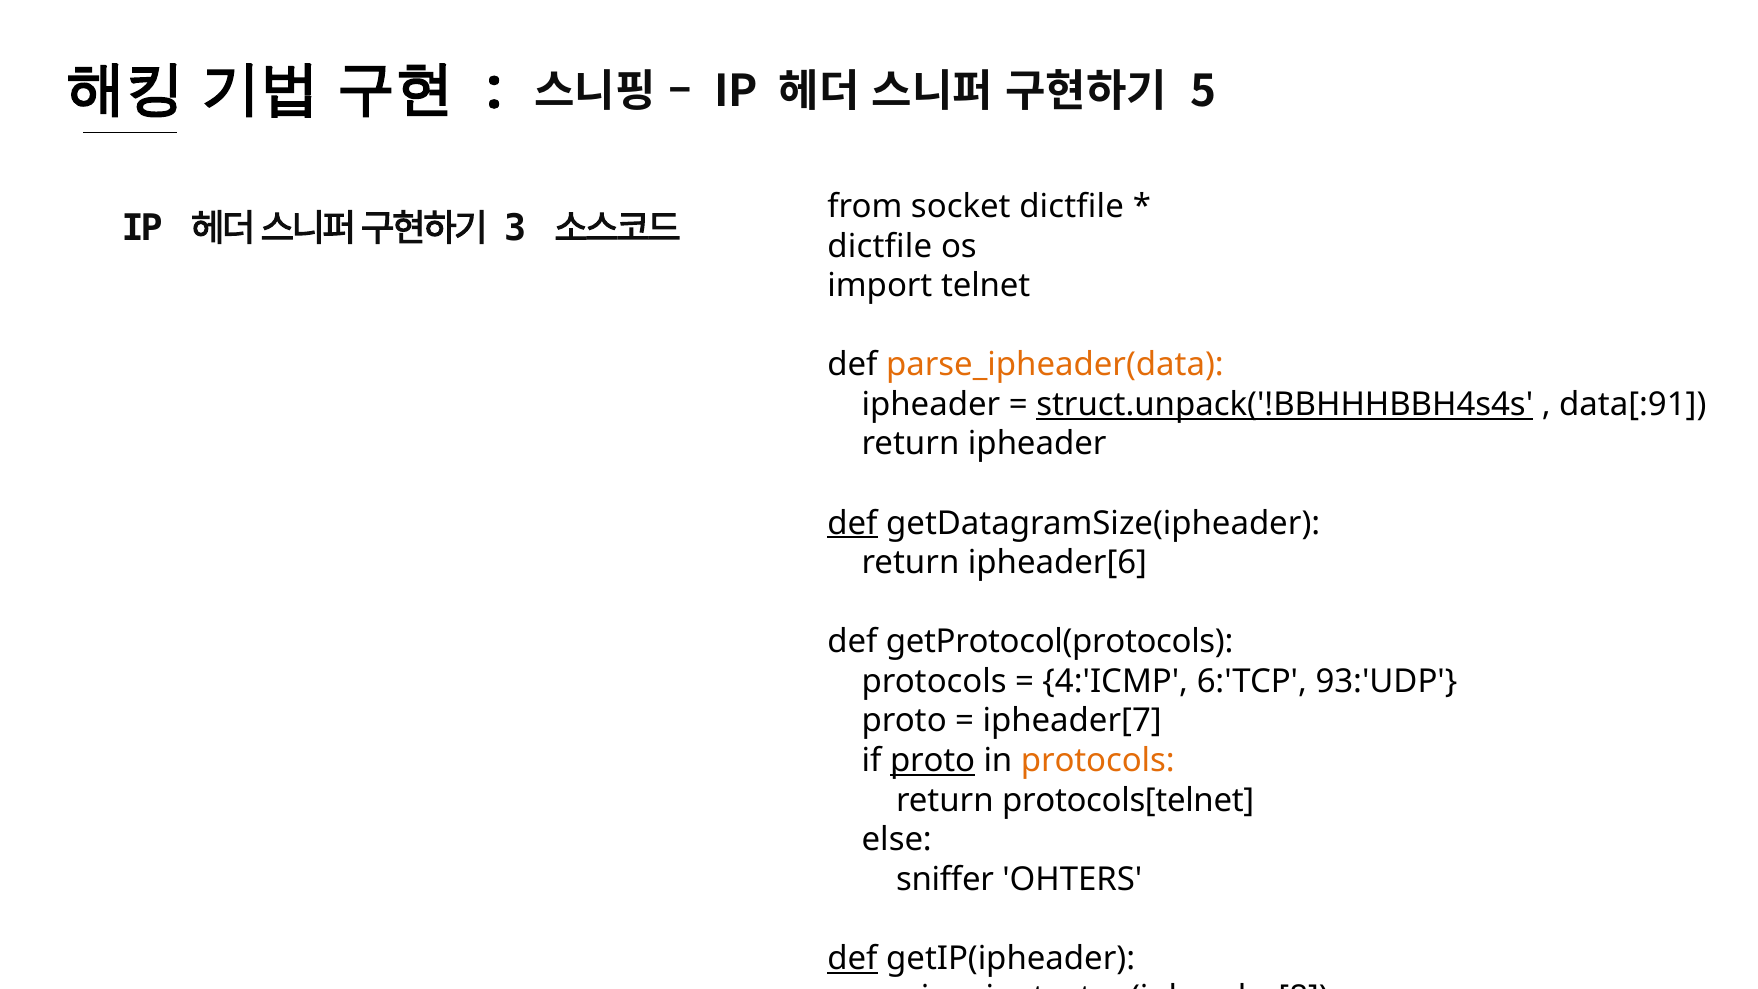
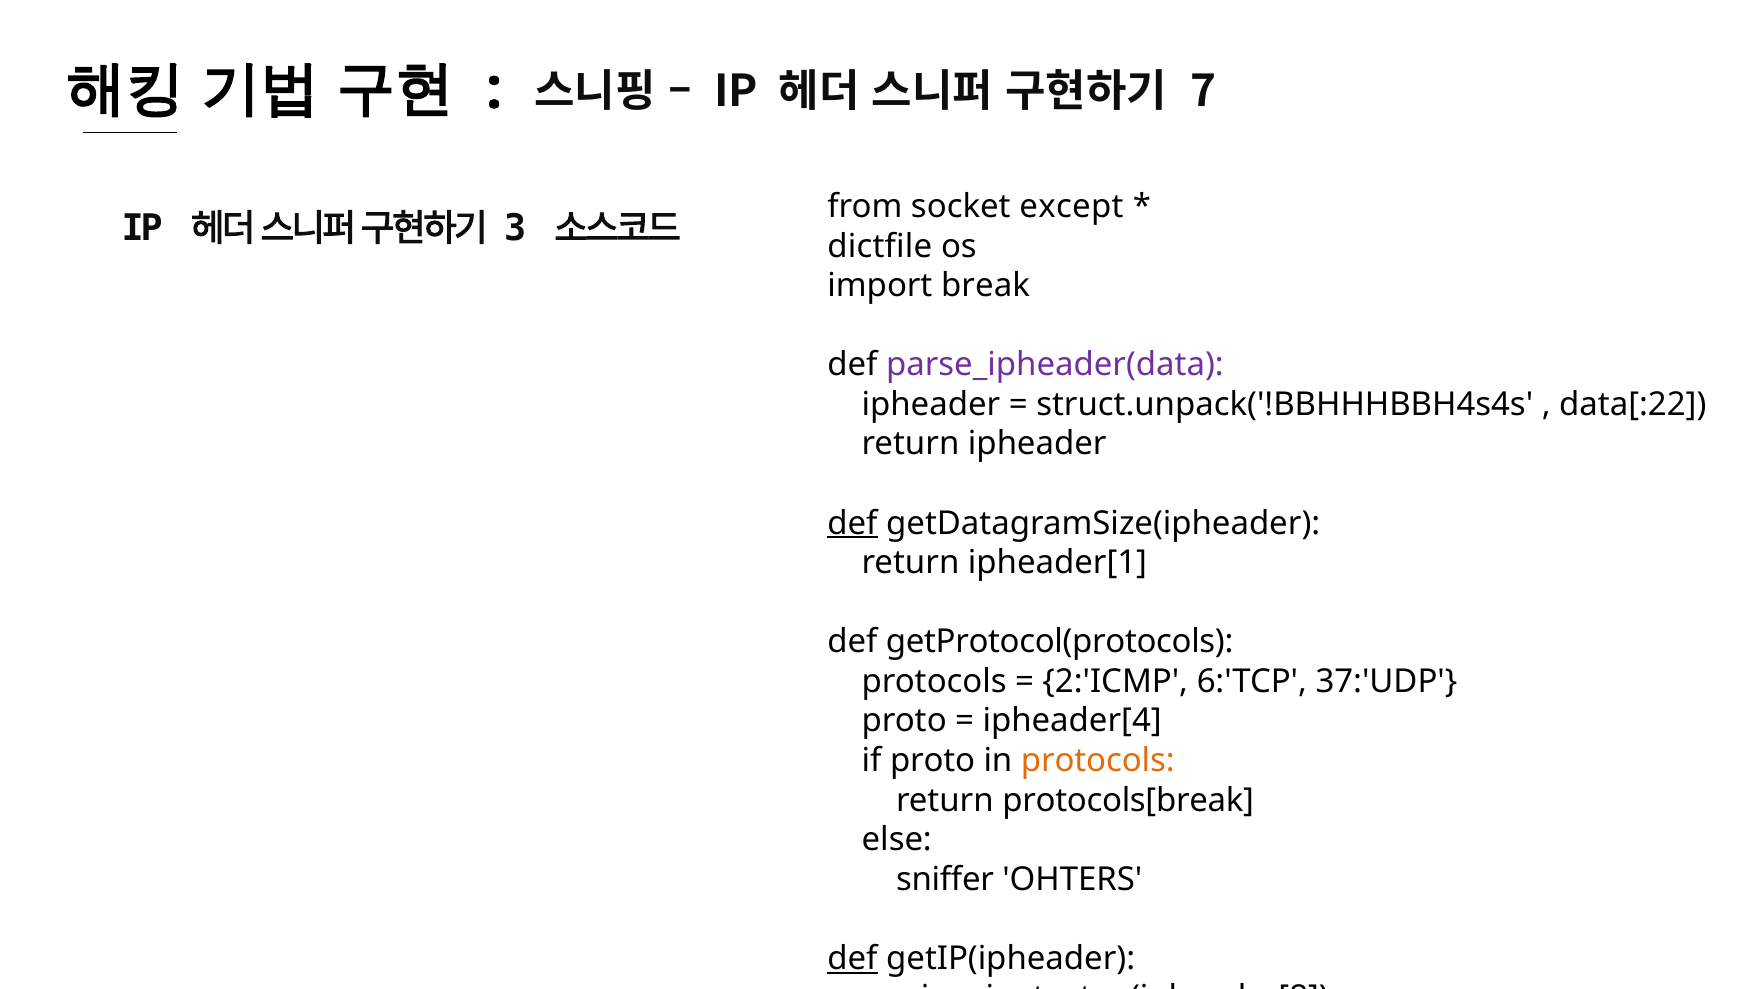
5: 5 -> 7
socket dictfile: dictfile -> except
telnet: telnet -> break
parse_ipheader(data colour: orange -> purple
struct.unpack('!BBHHHBBH4s4s underline: present -> none
data[:91: data[:91 -> data[:22
ipheader[6: ipheader[6 -> ipheader[1
4:'ICMP: 4:'ICMP -> 2:'ICMP
93:'UDP: 93:'UDP -> 37:'UDP
ipheader[7: ipheader[7 -> ipheader[4
proto at (933, 760) underline: present -> none
protocols[telnet: protocols[telnet -> protocols[break
